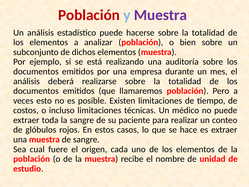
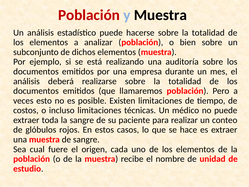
Muestra at (160, 15) colour: purple -> black
